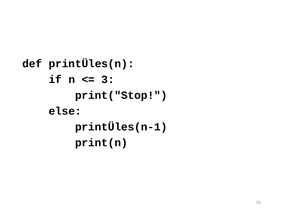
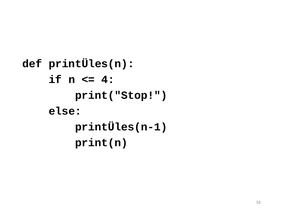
3: 3 -> 4
